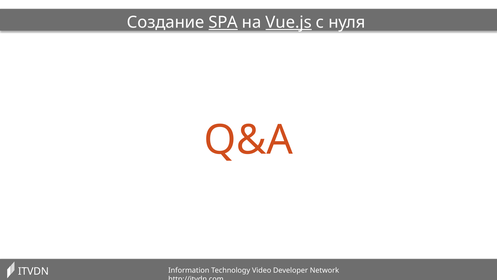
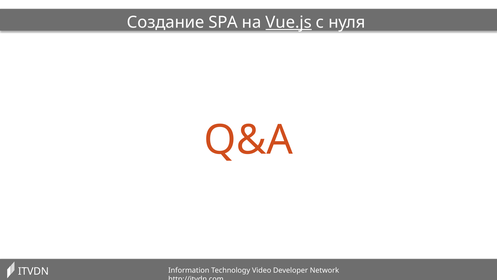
SPA underline: present -> none
